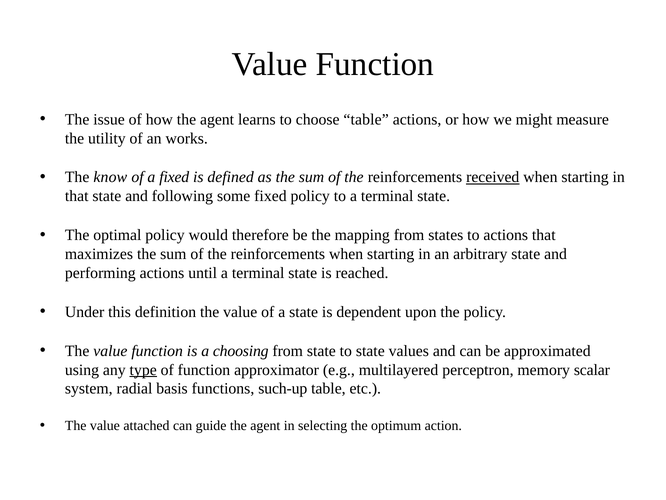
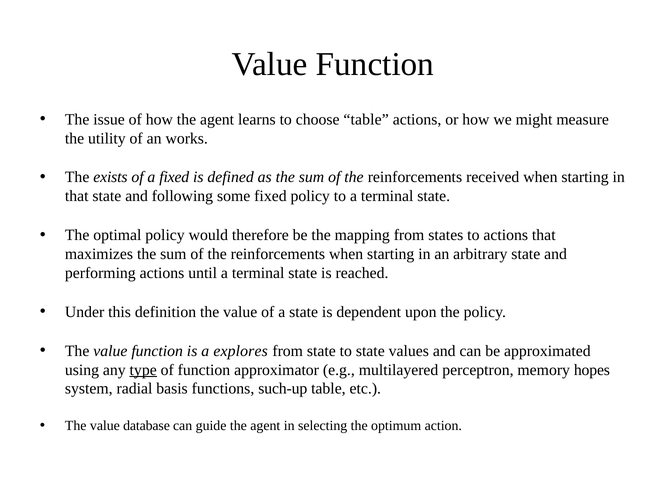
know: know -> exists
received underline: present -> none
choosing: choosing -> explores
scalar: scalar -> hopes
attached: attached -> database
